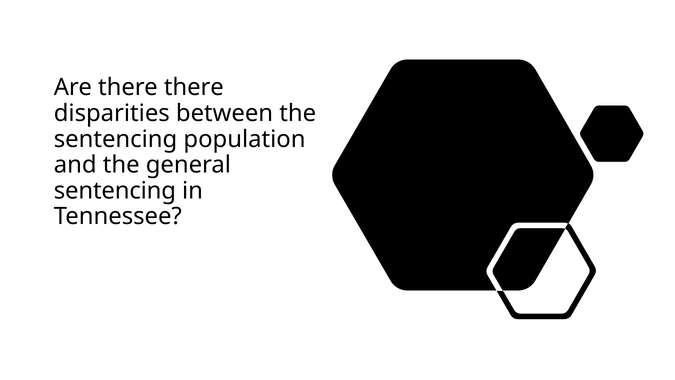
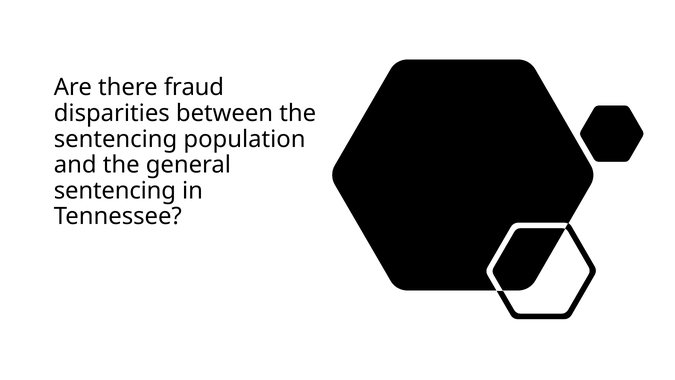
there there: there -> fraud
